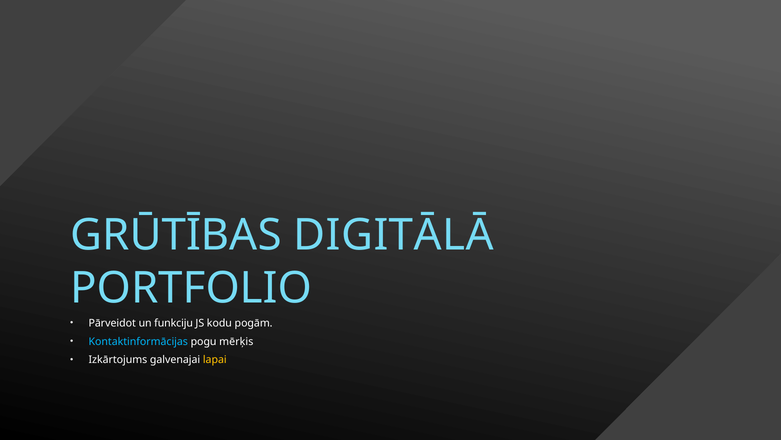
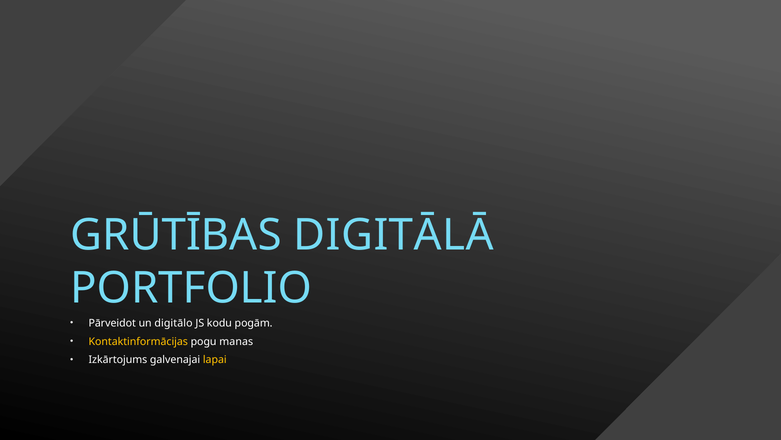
funkciju: funkciju -> digitālo
Kontaktinformācijas colour: light blue -> yellow
mērķis: mērķis -> manas
